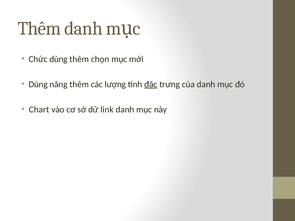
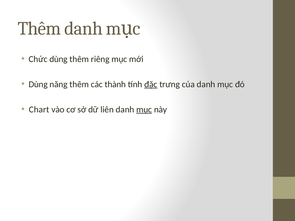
chọn: chọn -> riêng
lượng: lượng -> thành
link: link -> liên
mục at (144, 110) underline: none -> present
